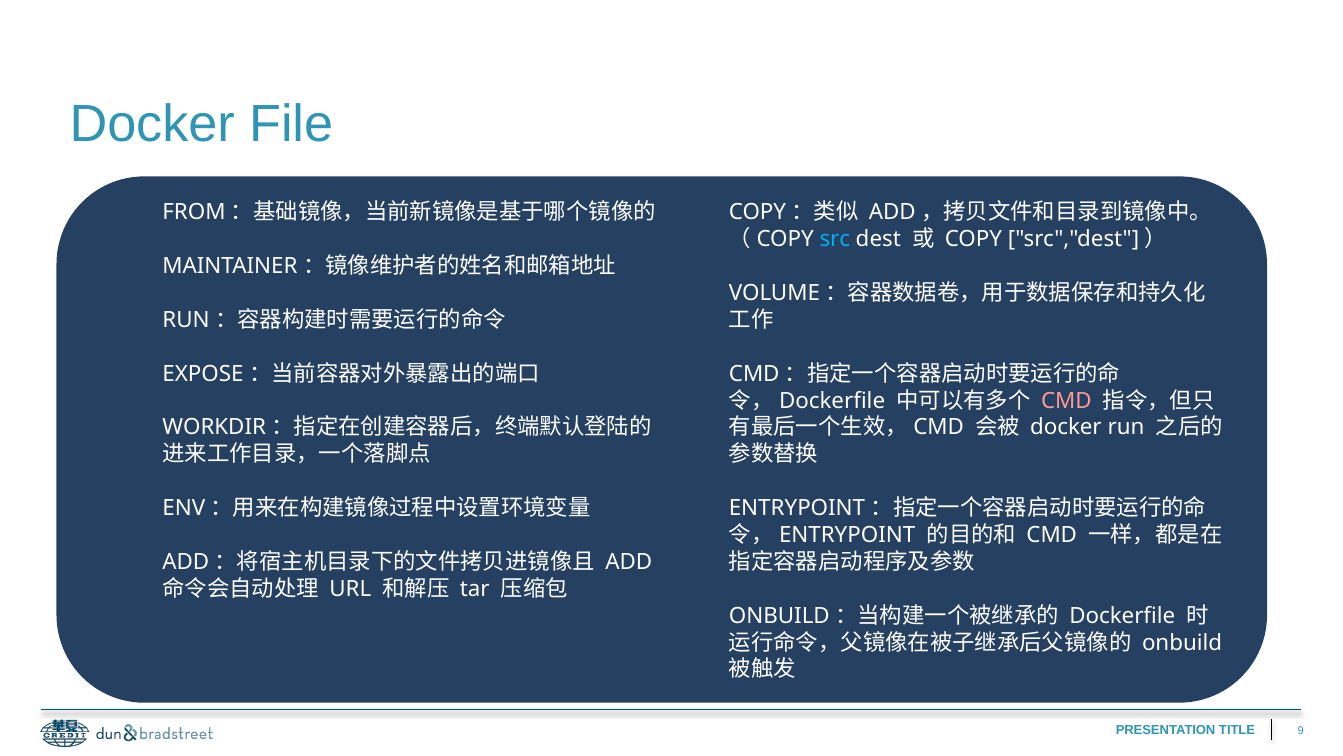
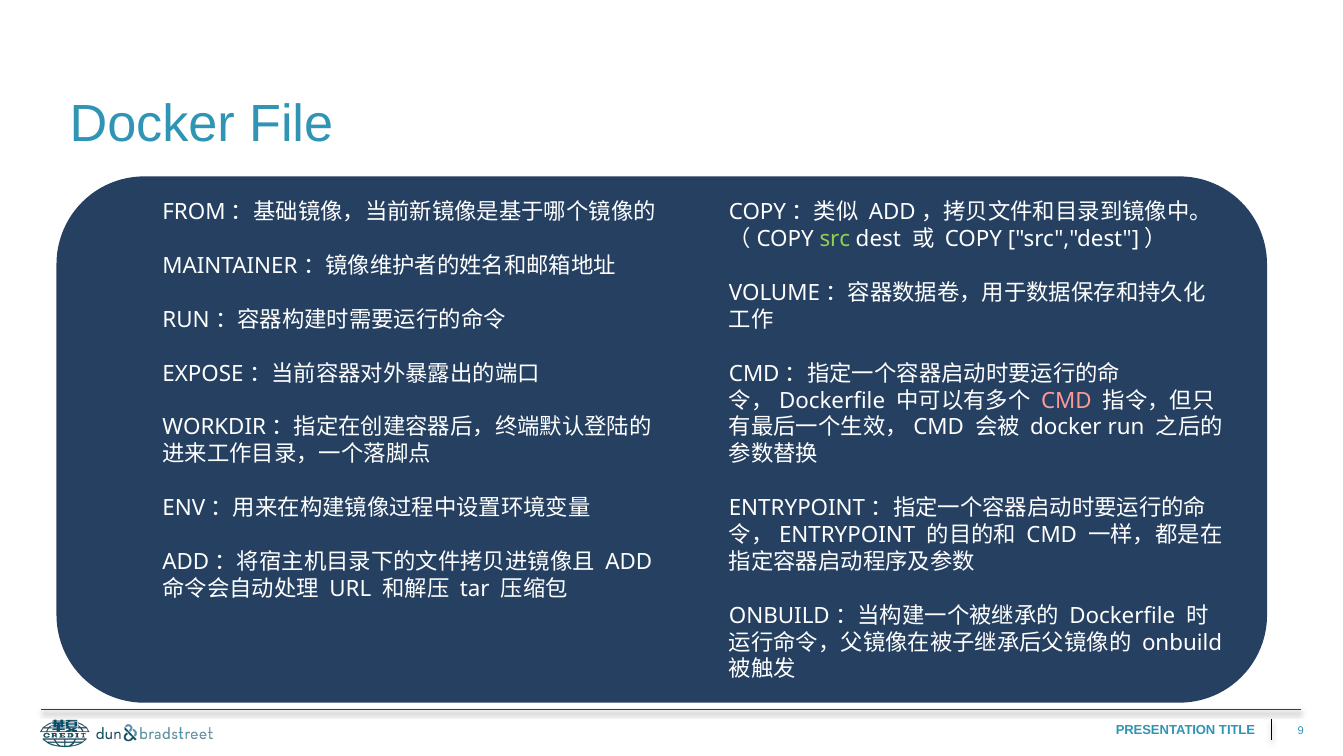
src colour: light blue -> light green
